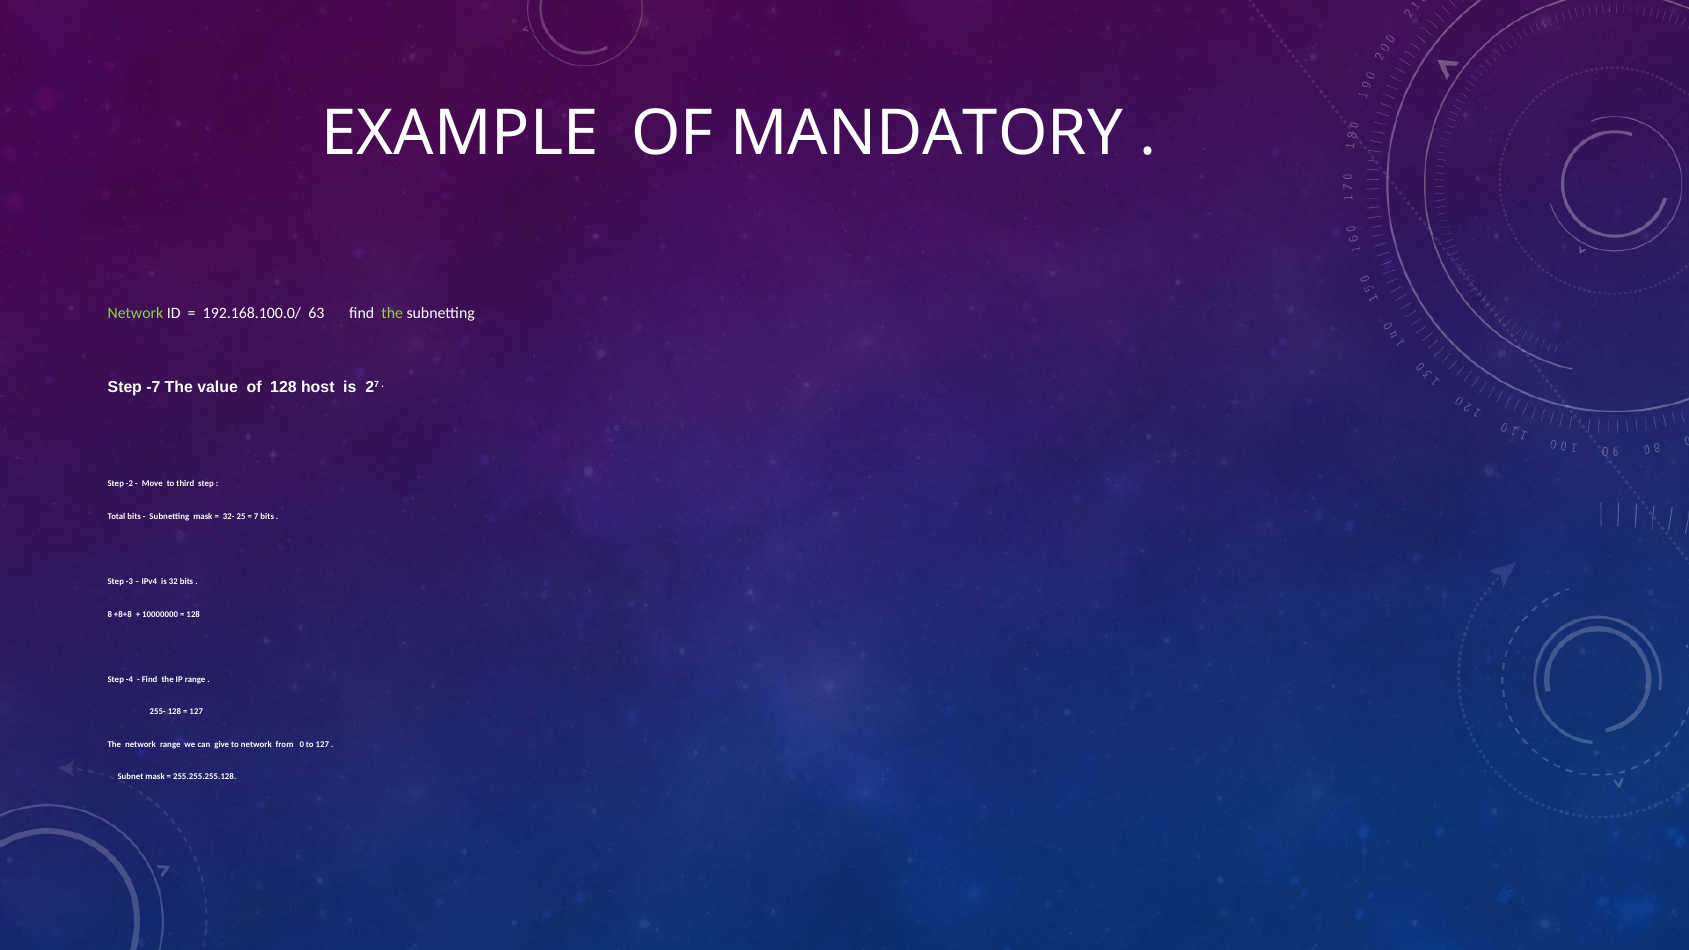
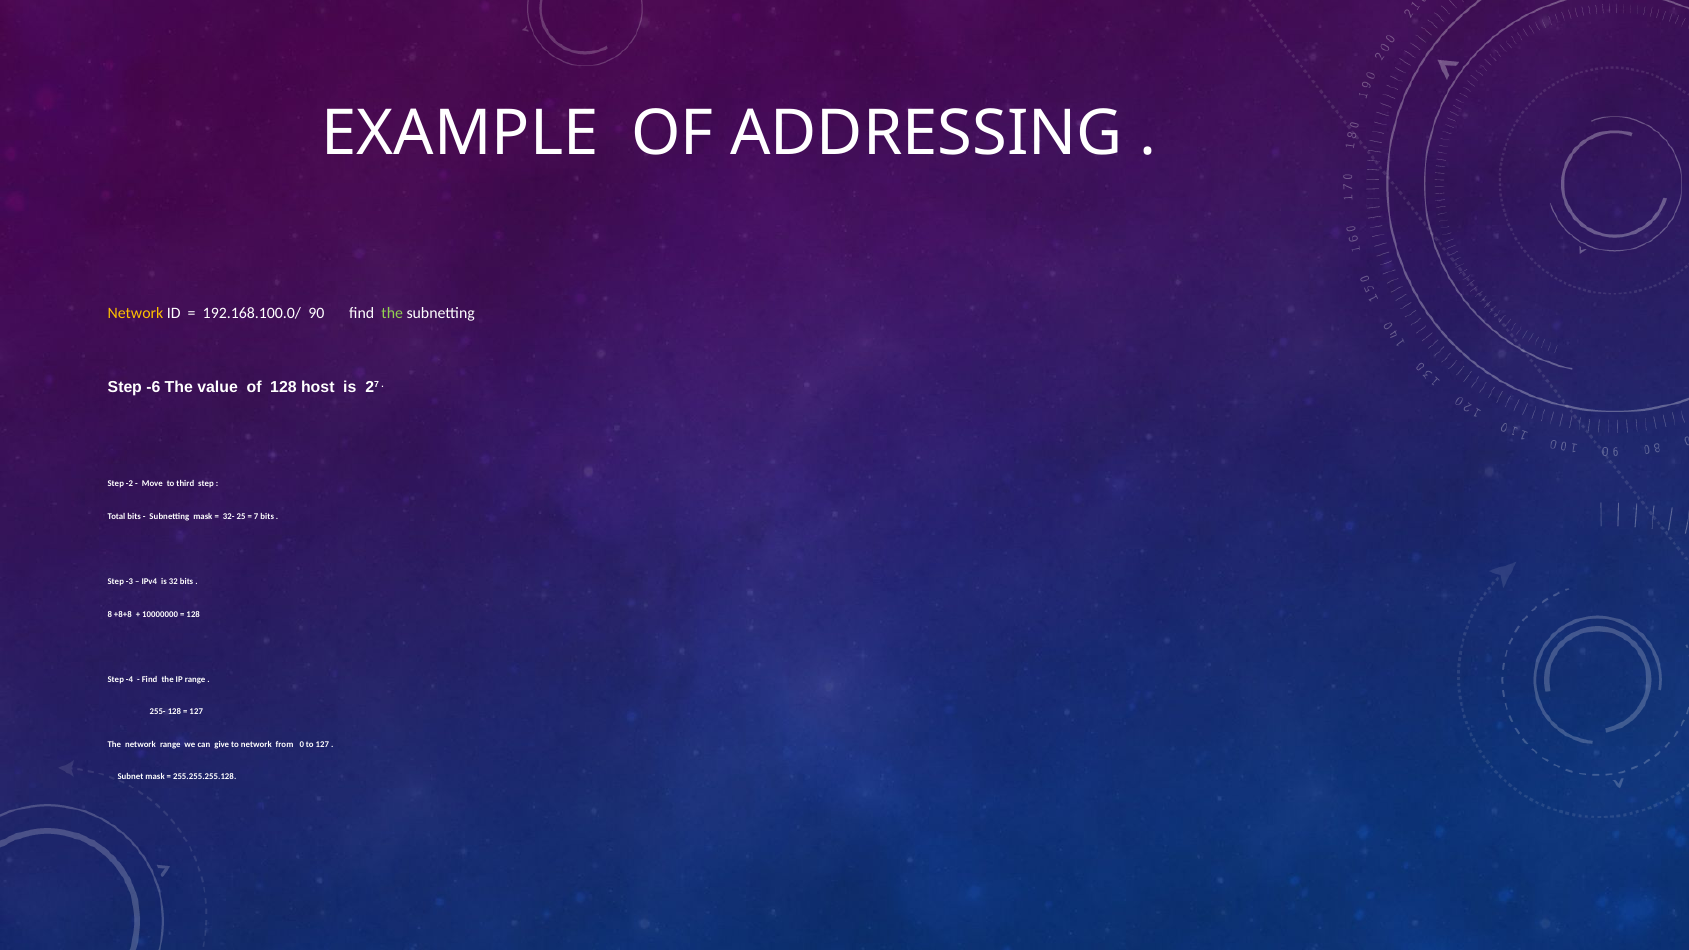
MANDATORY: MANDATORY -> ADDRESSING
Network at (135, 314) colour: light green -> yellow
63: 63 -> 90
-7: -7 -> -6
